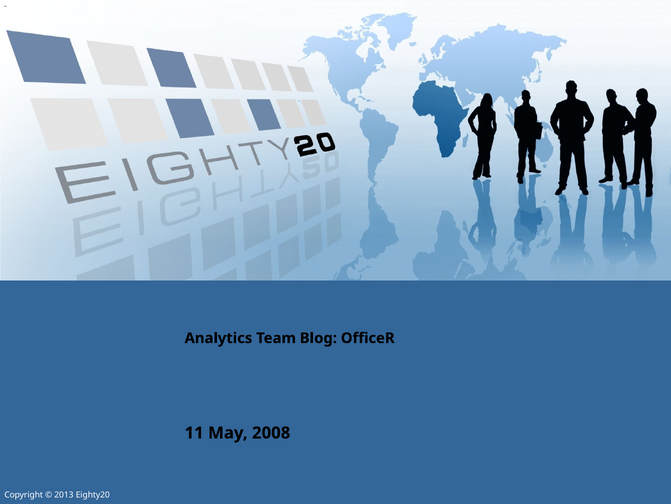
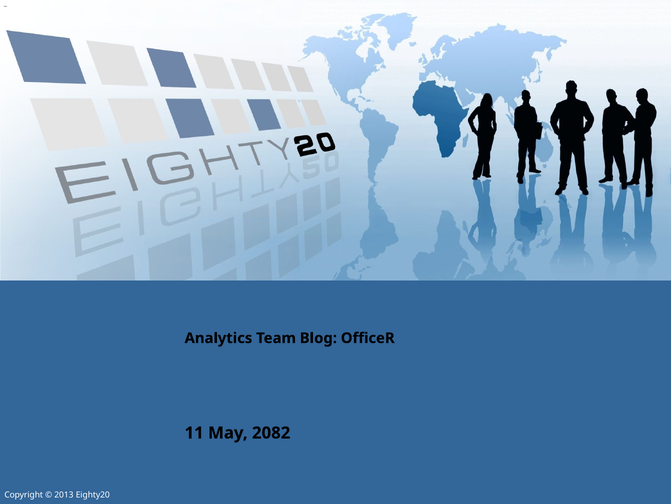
2008: 2008 -> 2082
